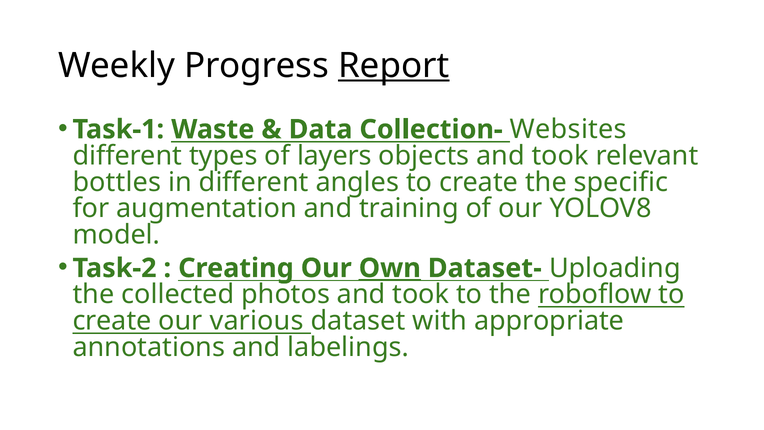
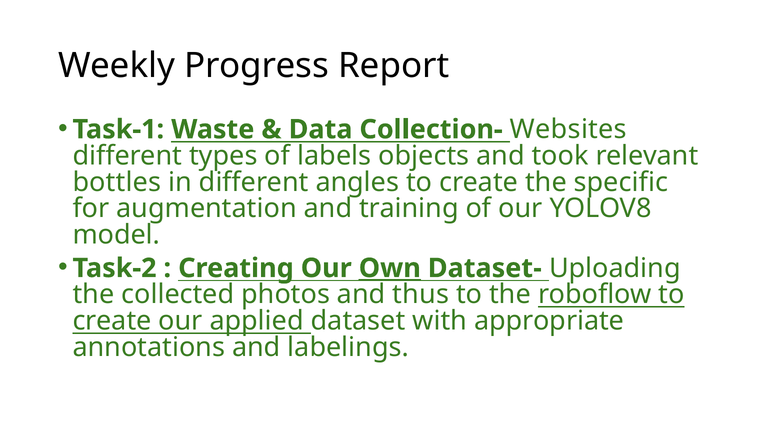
Report underline: present -> none
layers: layers -> labels
photos and took: took -> thus
various: various -> applied
